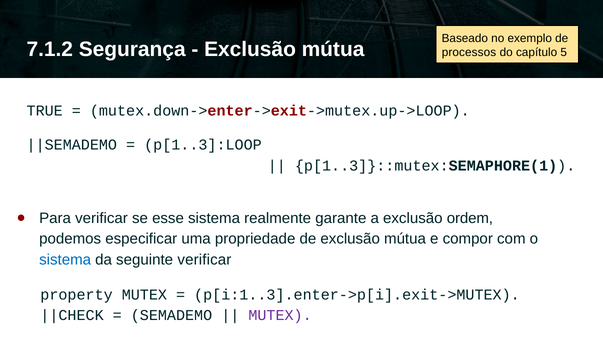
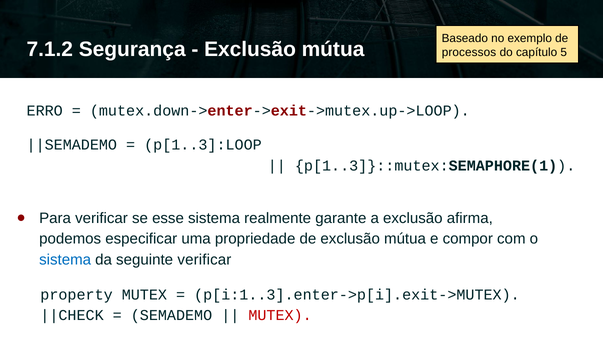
TRUE: TRUE -> ERRO
ordem: ordem -> afirma
MUTEX at (280, 316) colour: purple -> red
